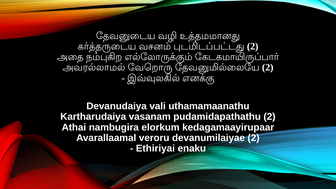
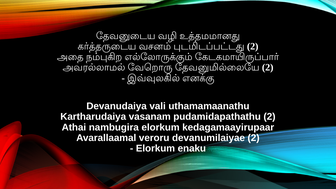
Ethiriyai at (155, 148): Ethiriyai -> Elorkum
